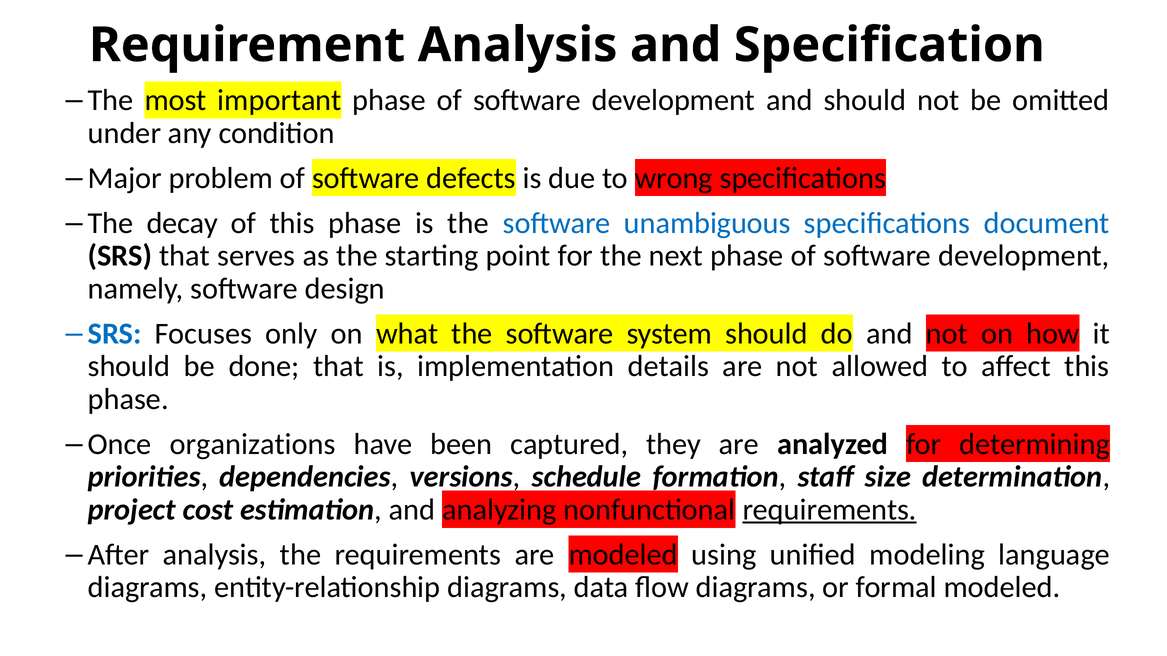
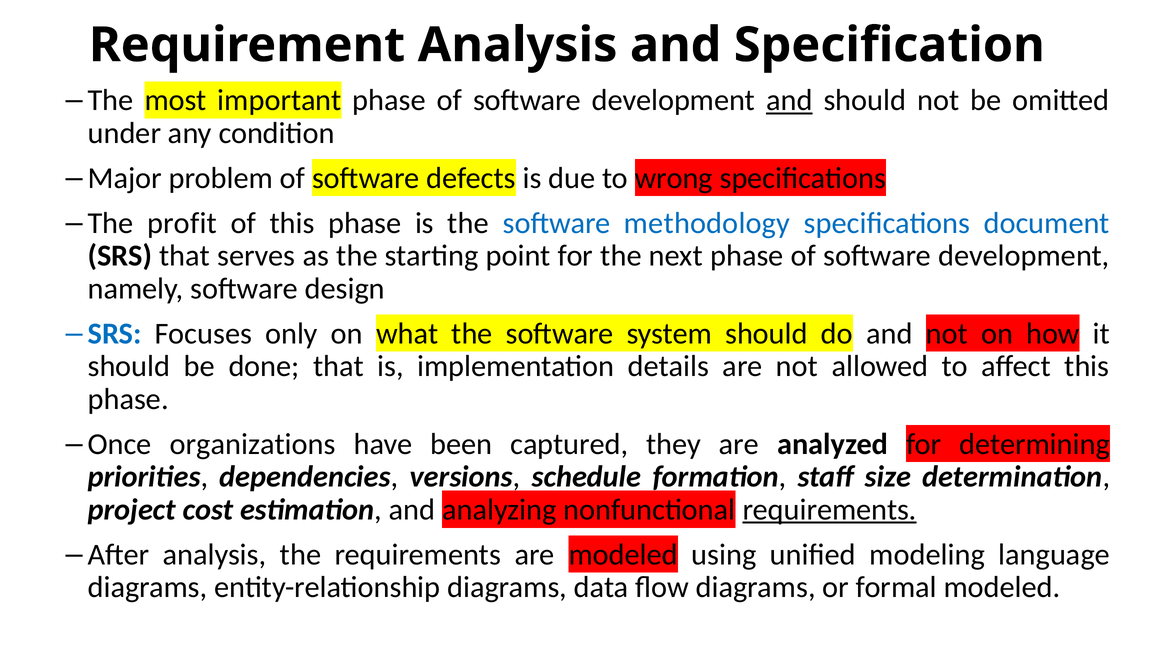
and at (789, 100) underline: none -> present
decay: decay -> profit
unambiguous: unambiguous -> methodology
